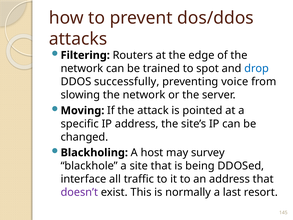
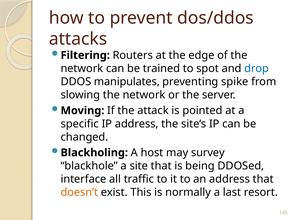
successfully: successfully -> manipulates
voice: voice -> spike
doesn’t colour: purple -> orange
